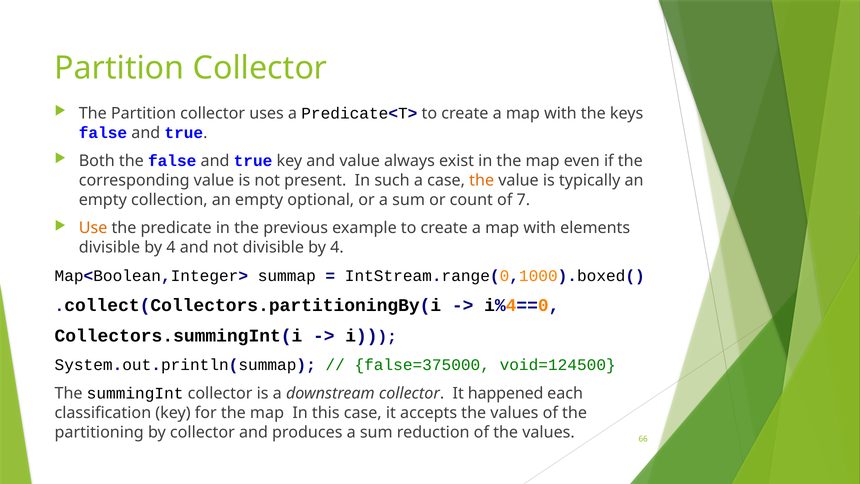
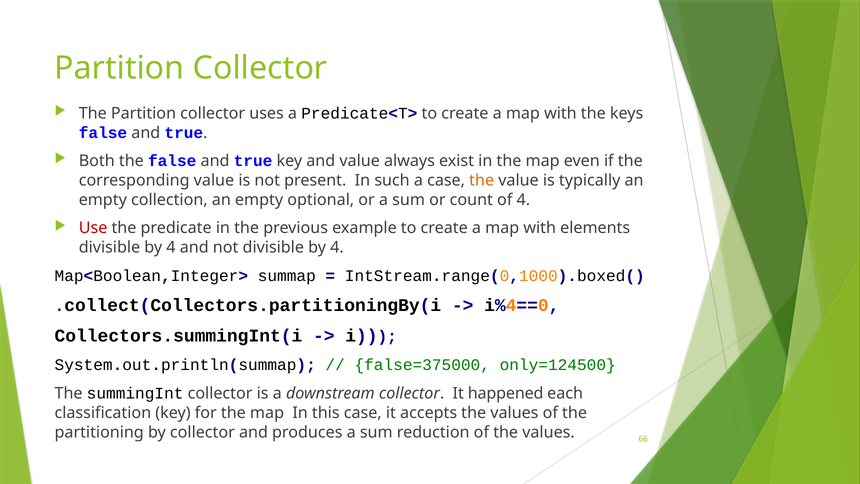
of 7: 7 -> 4
Use colour: orange -> red
void=124500: void=124500 -> only=124500
